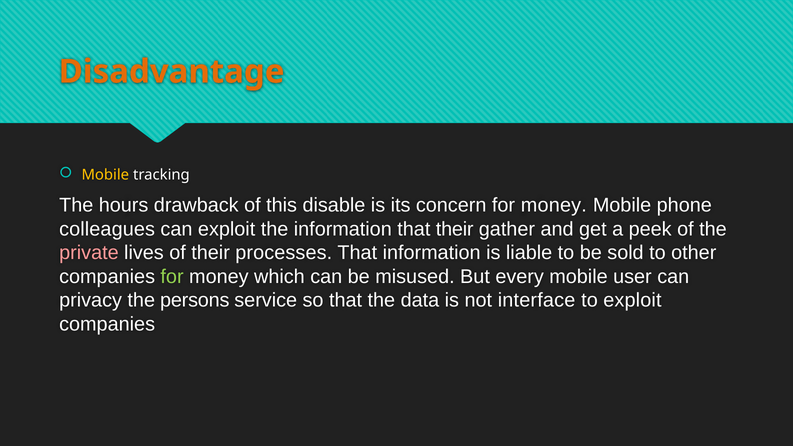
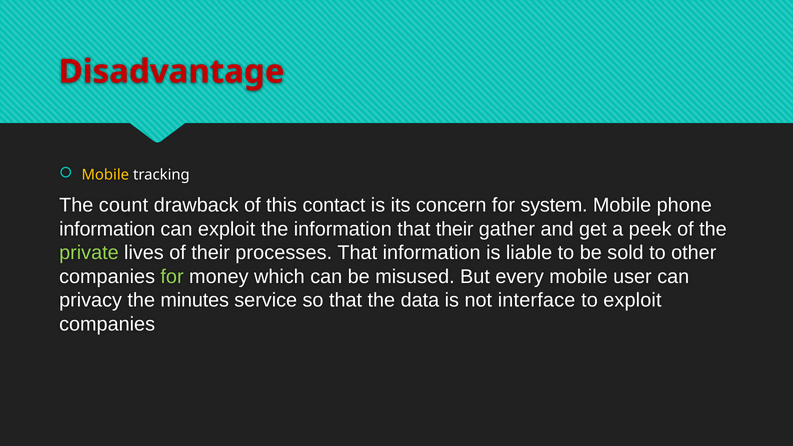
Disadvantage colour: orange -> red
hours: hours -> count
disable: disable -> contact
concern for money: money -> system
colleagues at (107, 229): colleagues -> information
private colour: pink -> light green
persons: persons -> minutes
